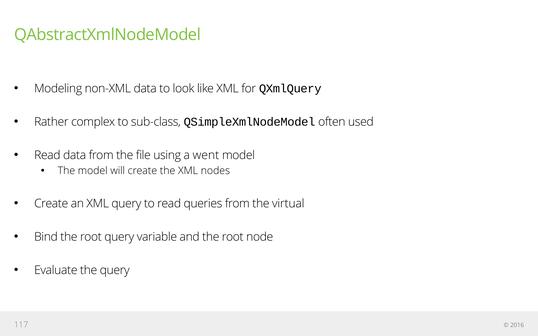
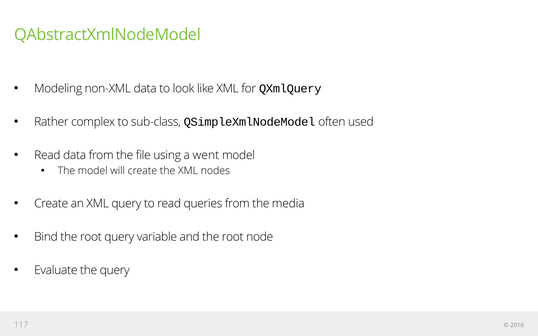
virtual: virtual -> media
